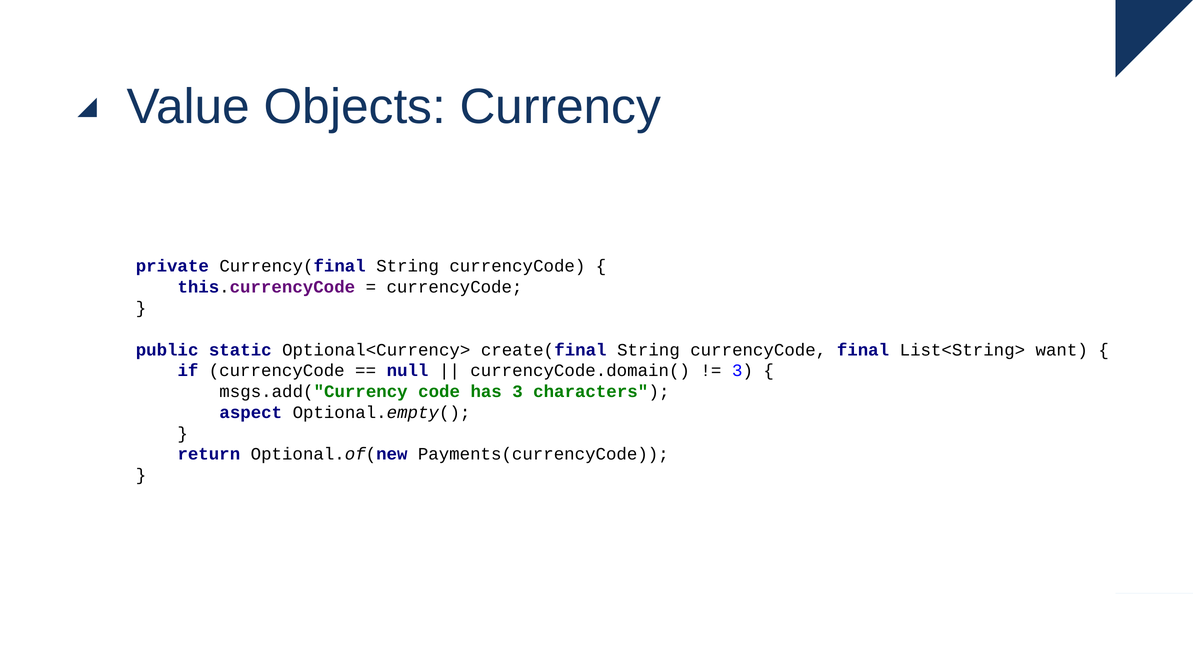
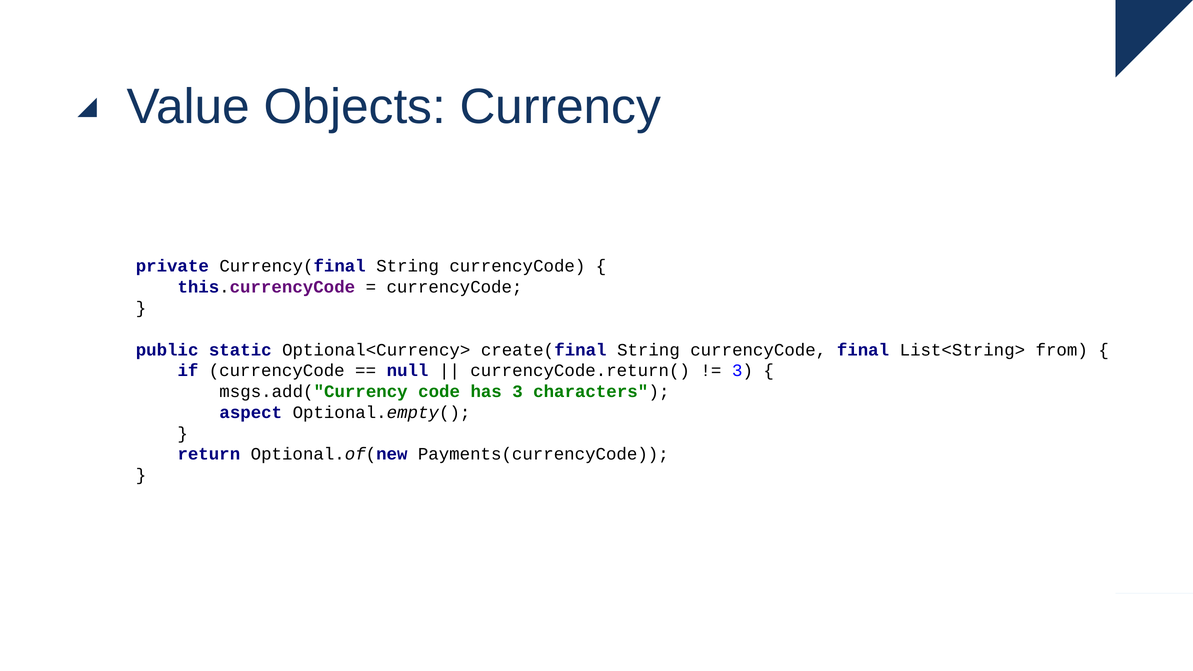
want: want -> from
currencyCode.domain(: currencyCode.domain( -> currencyCode.return(
